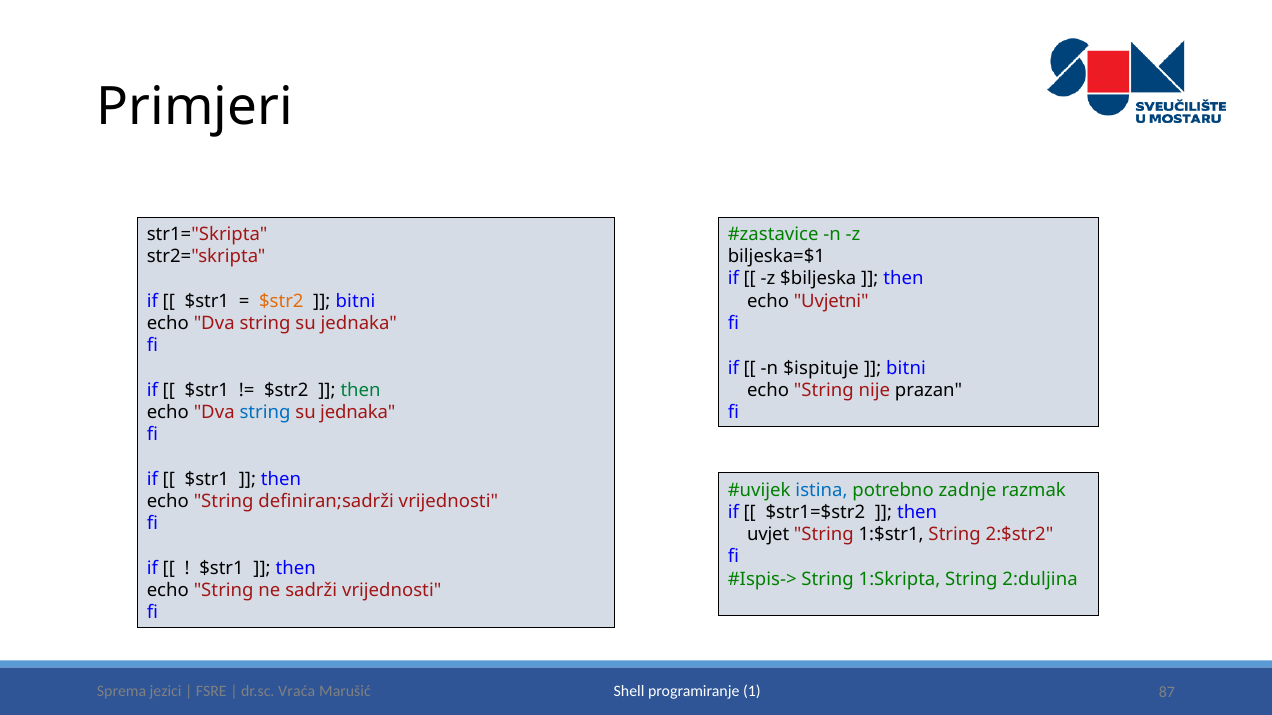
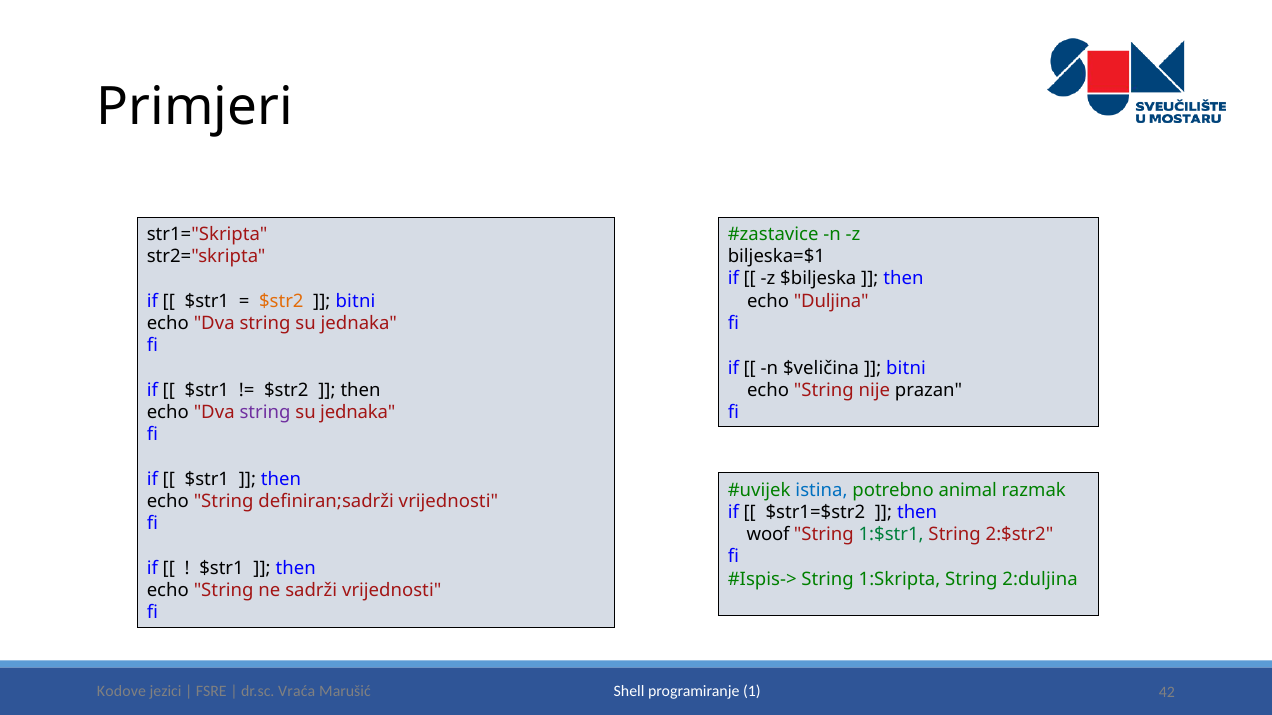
Uvjetni: Uvjetni -> Duljina
$ispituje: $ispituje -> $veličina
then at (361, 390) colour: green -> black
string at (265, 413) colour: blue -> purple
zadnje: zadnje -> animal
uvjet: uvjet -> woof
1:$str1 colour: black -> green
Sprema: Sprema -> Kodove
87: 87 -> 42
